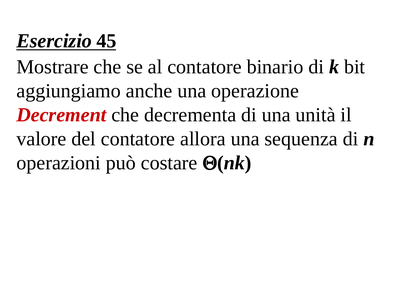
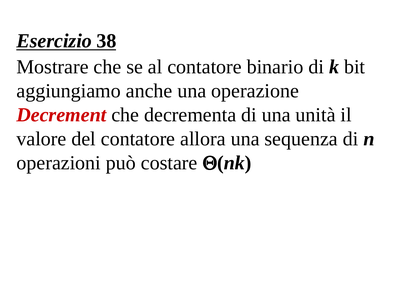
45: 45 -> 38
